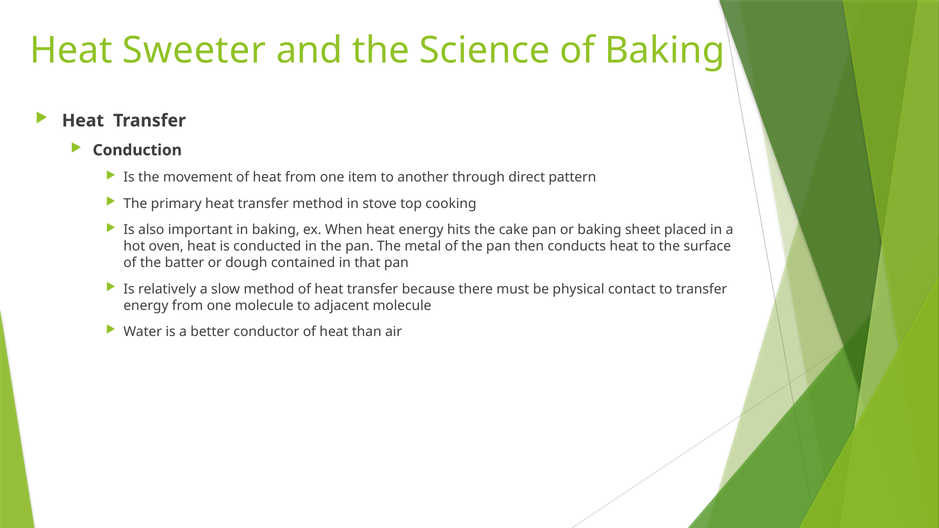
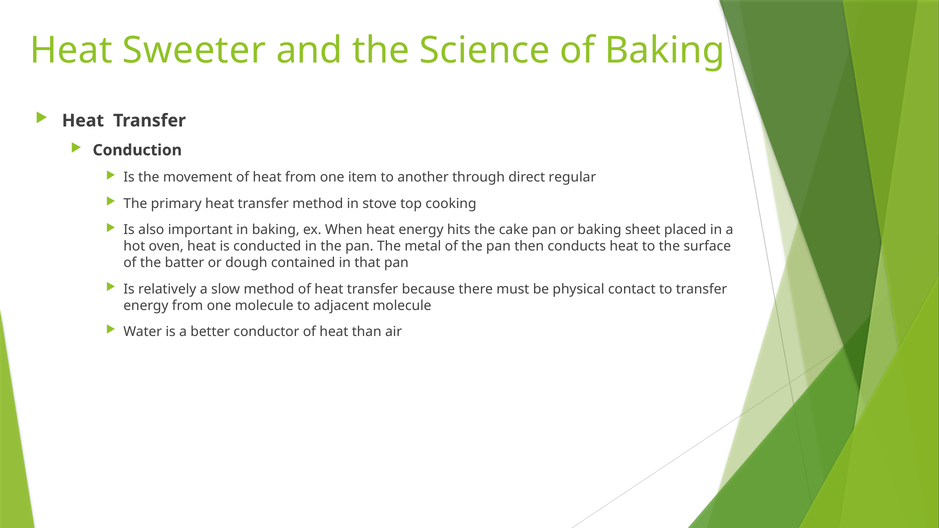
pattern: pattern -> regular
